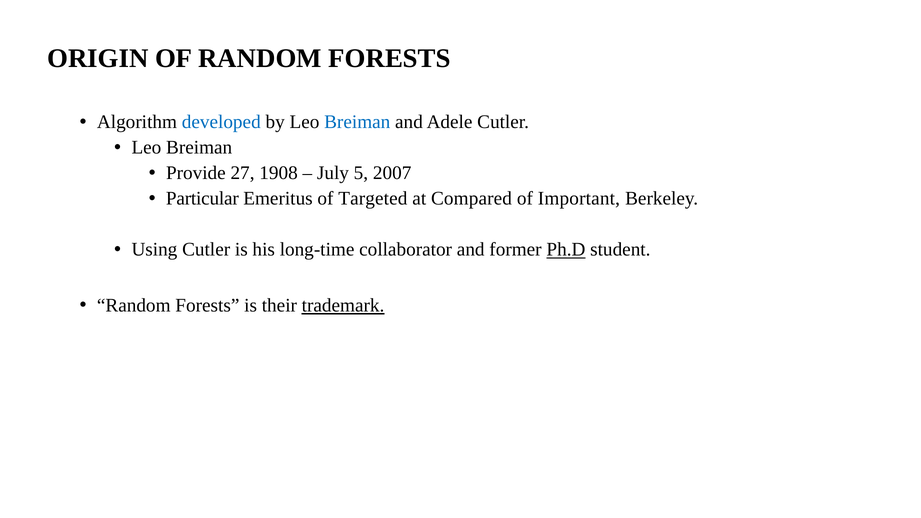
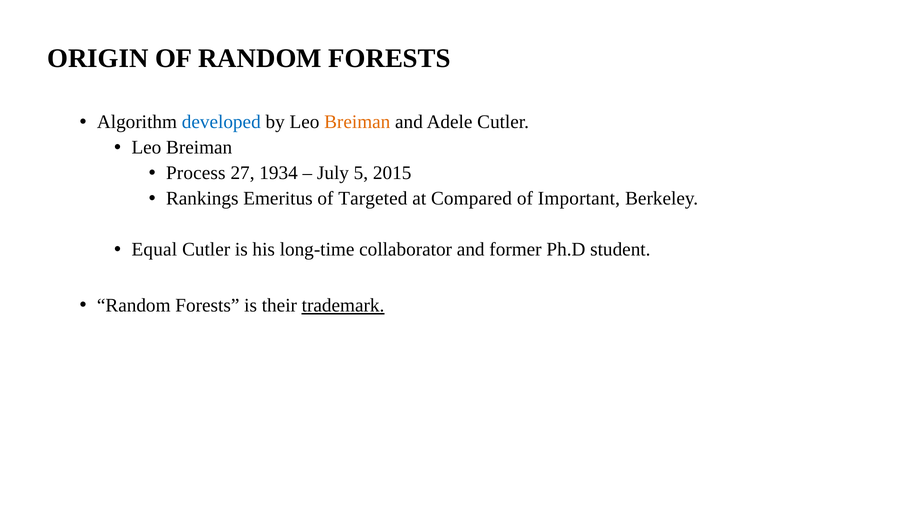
Breiman at (357, 122) colour: blue -> orange
Provide: Provide -> Process
1908: 1908 -> 1934
2007: 2007 -> 2015
Particular: Particular -> Rankings
Using: Using -> Equal
Ph.D underline: present -> none
